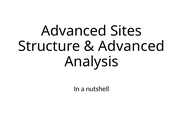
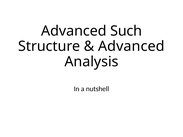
Sites: Sites -> Such
